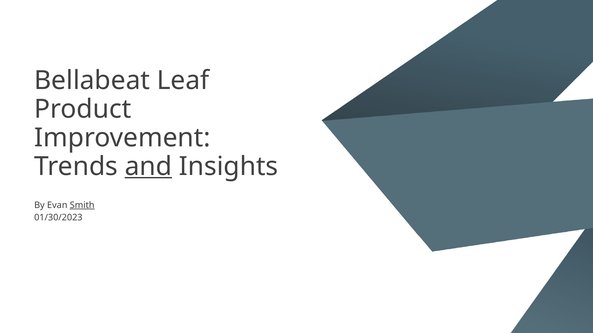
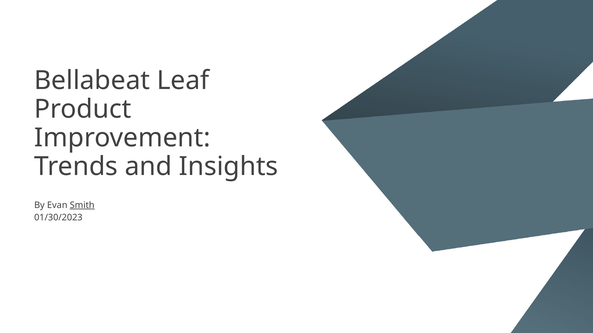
and underline: present -> none
